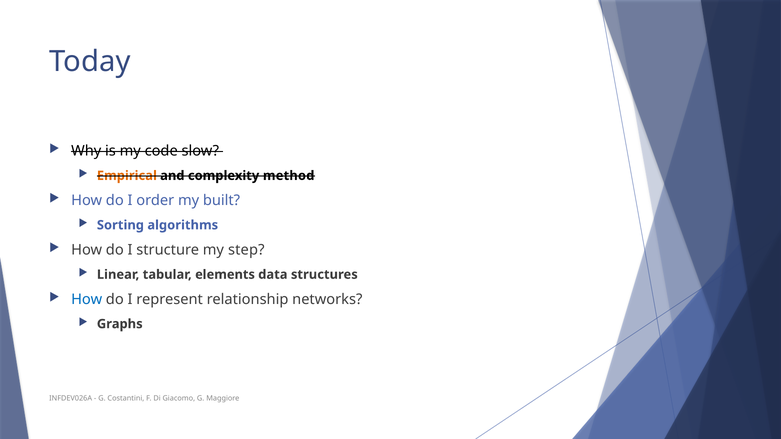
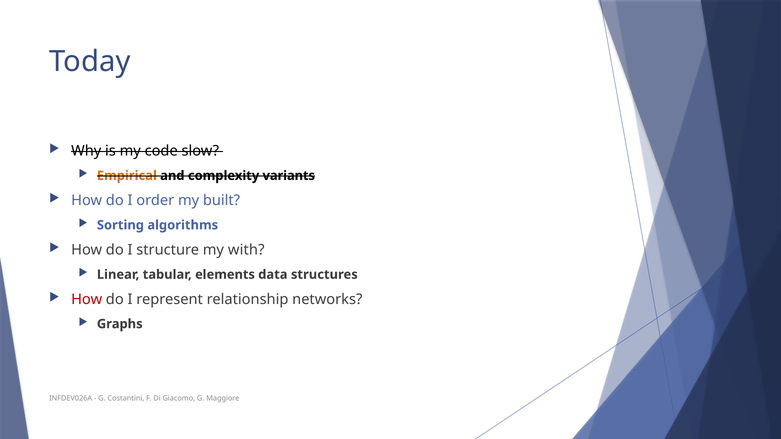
method: method -> variants
step: step -> with
How at (87, 300) colour: blue -> red
